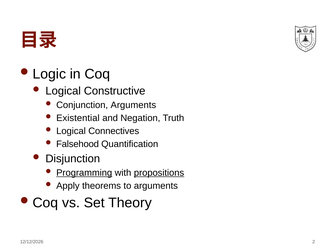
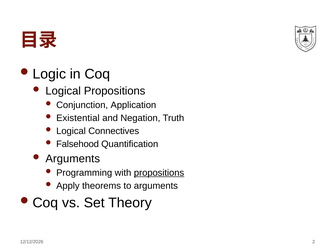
Logical Constructive: Constructive -> Propositions
Conjunction Arguments: Arguments -> Application
Disjunction at (73, 159): Disjunction -> Arguments
Programming underline: present -> none
